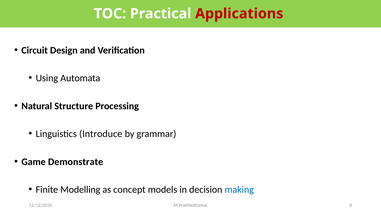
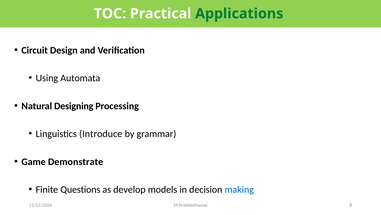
Applications colour: red -> green
Structure: Structure -> Designing
Modelling: Modelling -> Questions
concept: concept -> develop
